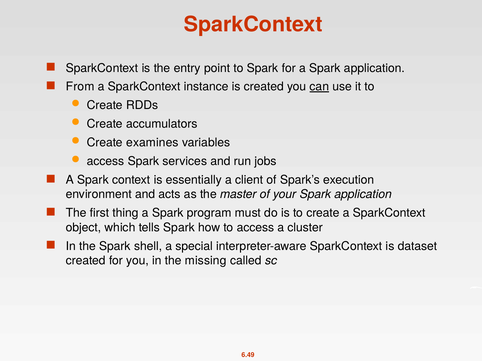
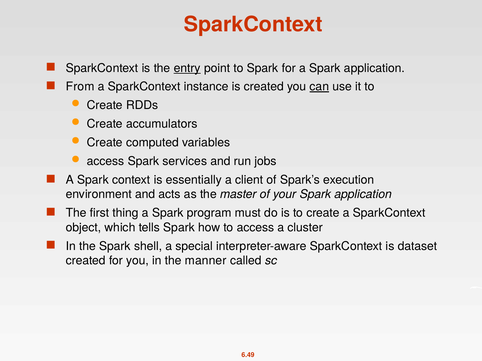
entry underline: none -> present
examines: examines -> computed
missing: missing -> manner
